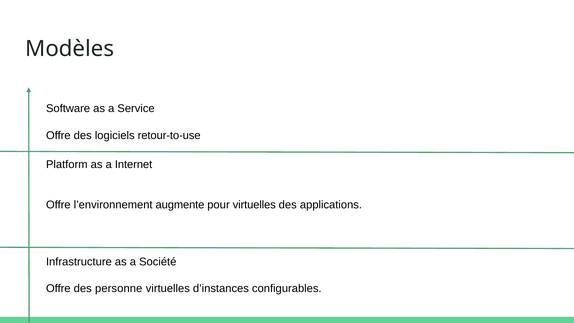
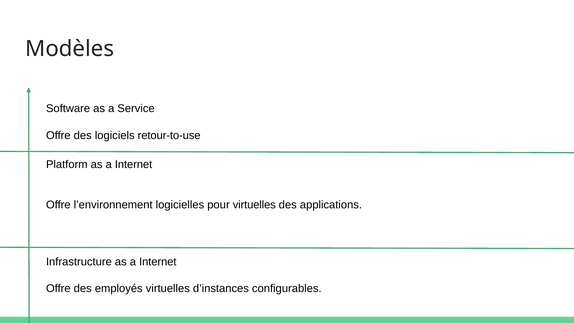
augmente: augmente -> logicielles
Infrastructure as a Société: Société -> Internet
personne: personne -> employés
